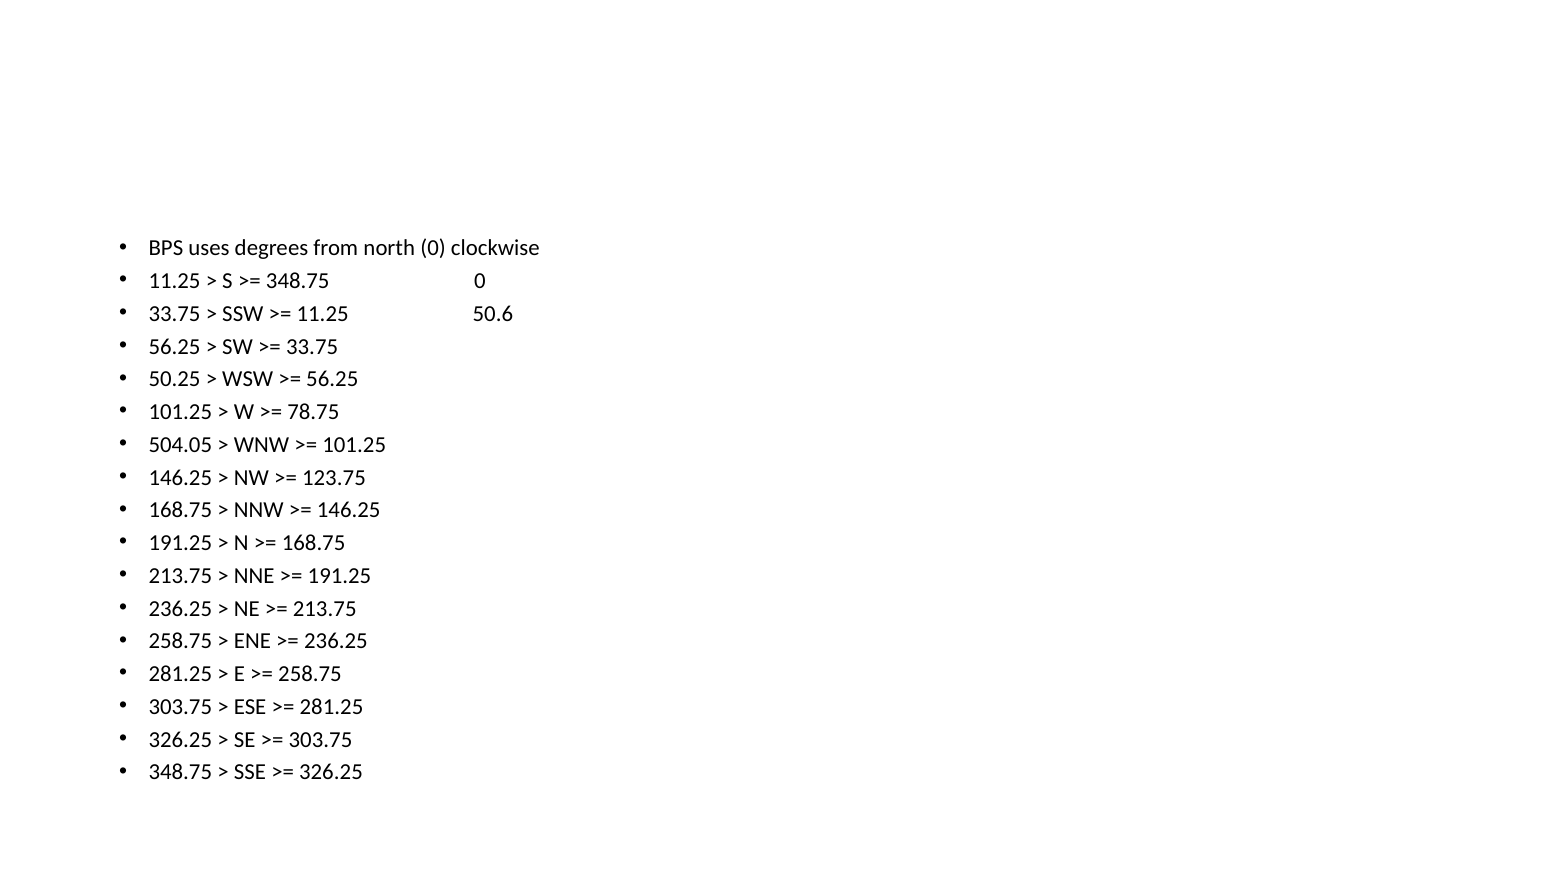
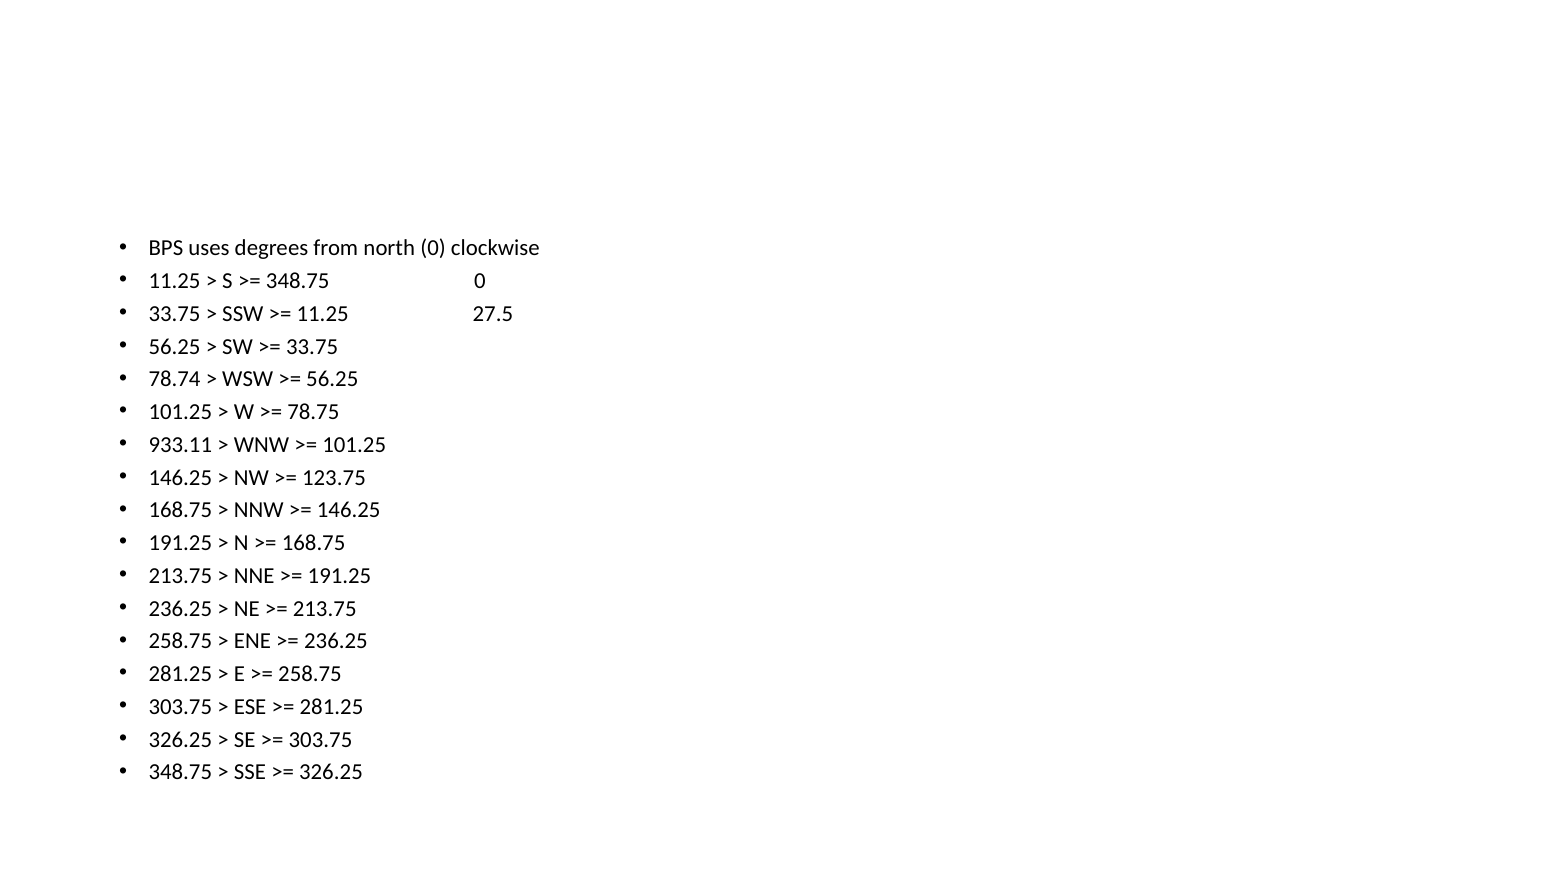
50.6: 50.6 -> 27.5
50.25: 50.25 -> 78.74
504.05: 504.05 -> 933.11
